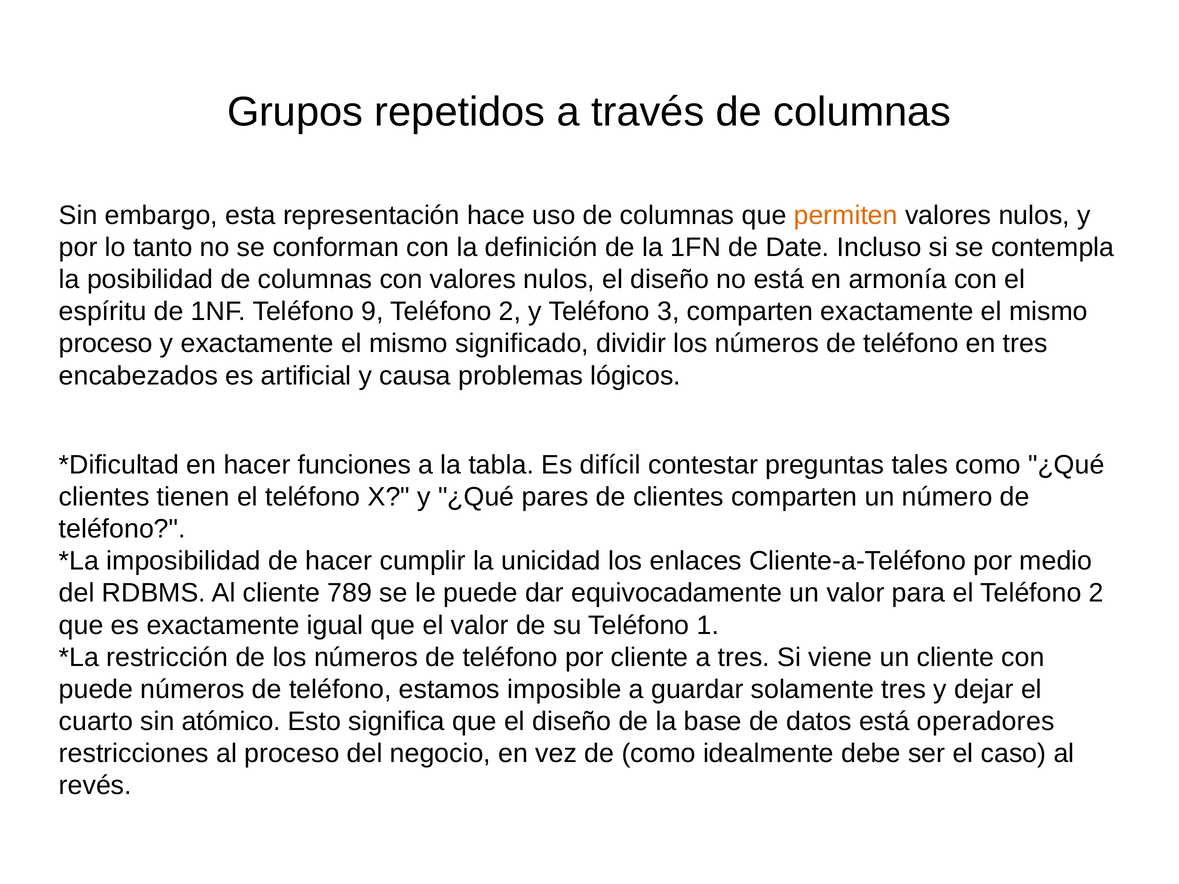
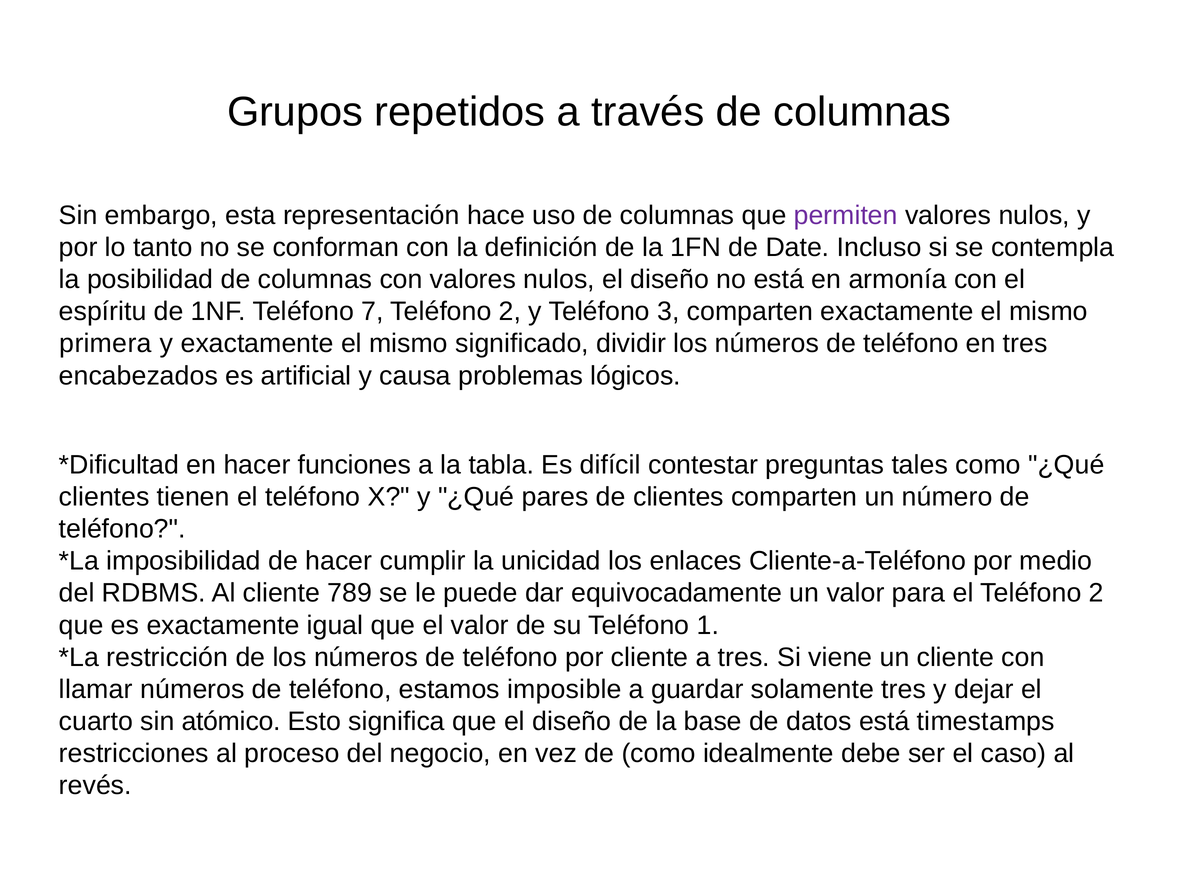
permiten colour: orange -> purple
9: 9 -> 7
proceso at (106, 344): proceso -> primera
puede at (96, 689): puede -> llamar
operadores: operadores -> timestamps
